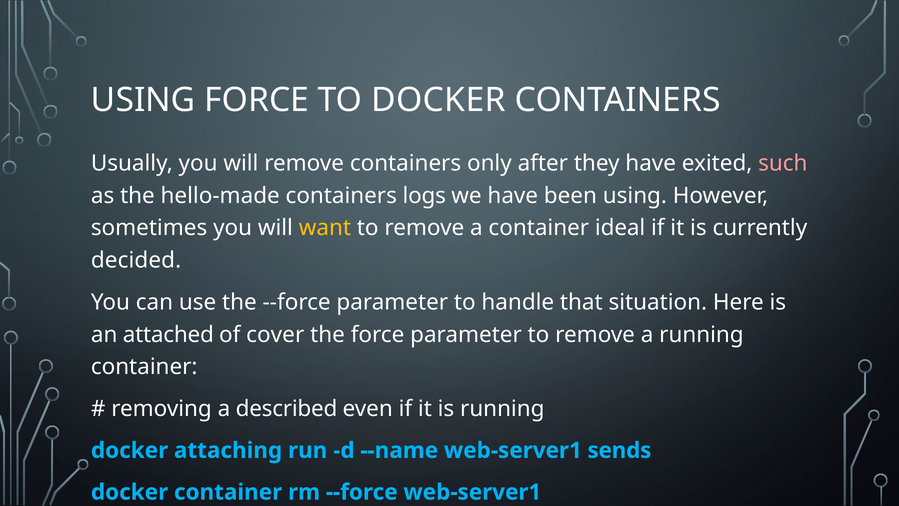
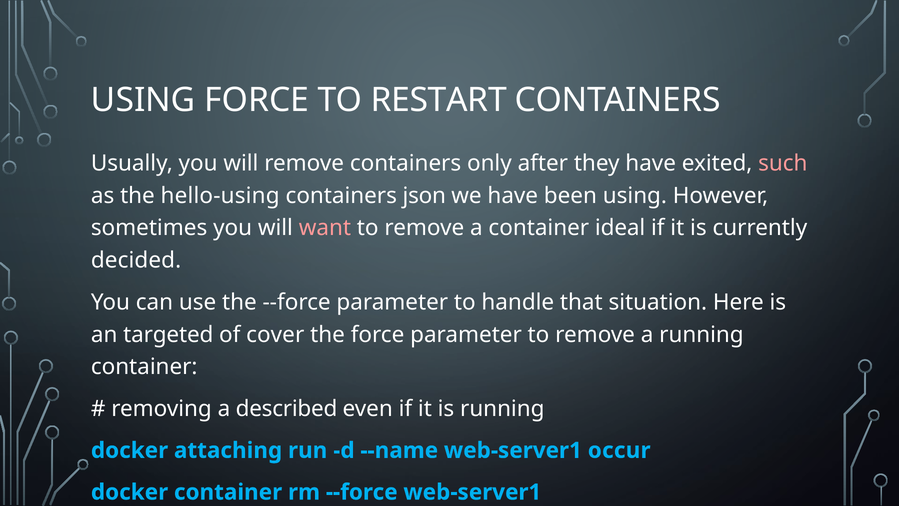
TO DOCKER: DOCKER -> RESTART
hello-made: hello-made -> hello-using
logs: logs -> json
want colour: yellow -> pink
attached: attached -> targeted
sends: sends -> occur
